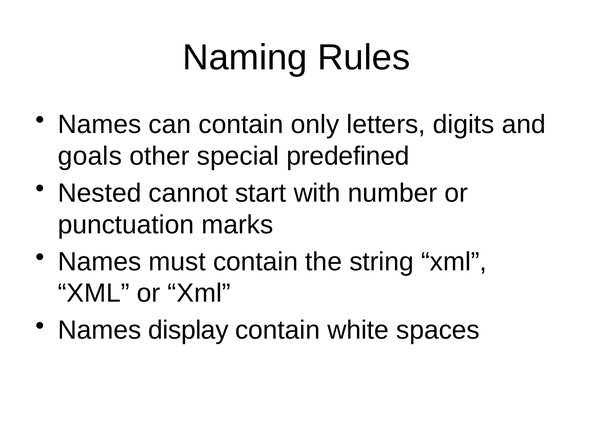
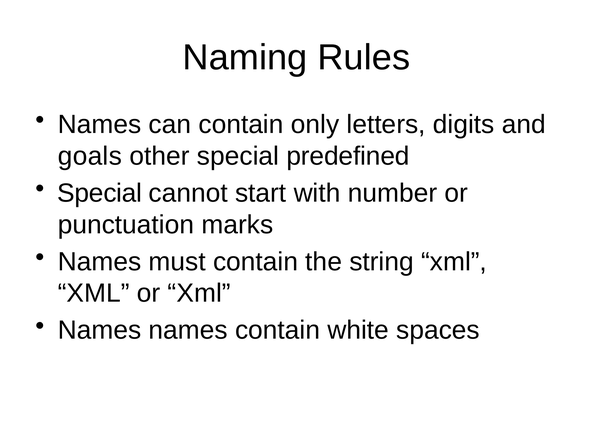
Nested at (100, 193): Nested -> Special
Names display: display -> names
